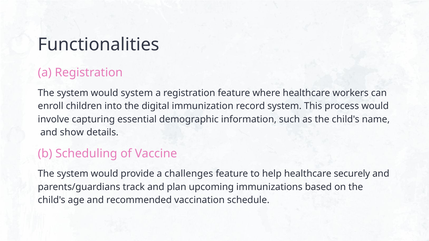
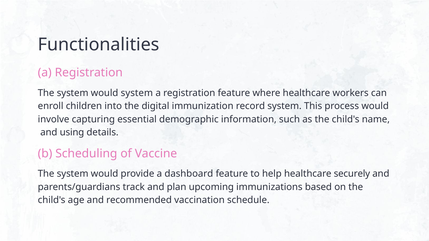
show: show -> using
challenges: challenges -> dashboard
